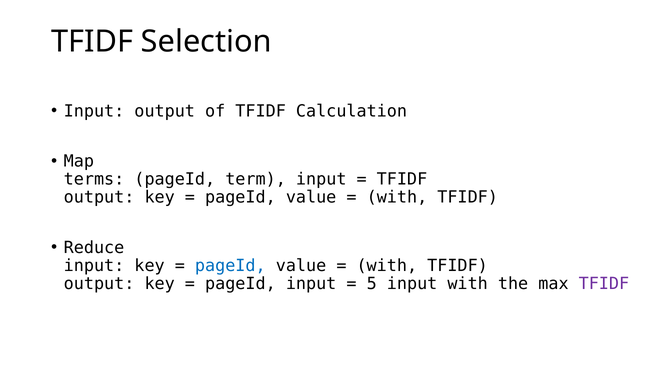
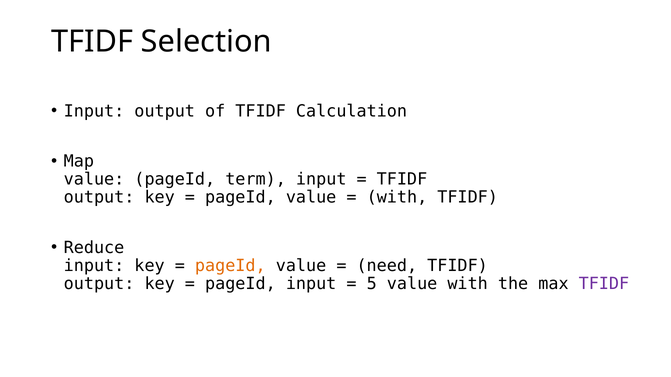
terms at (94, 180): terms -> value
pageId at (230, 266) colour: blue -> orange
with at (387, 266): with -> need
5 input: input -> value
